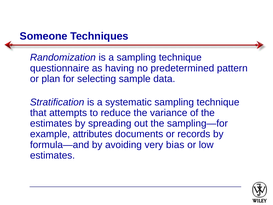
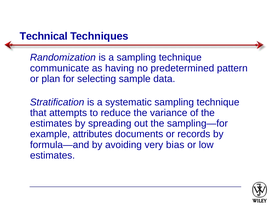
Someone: Someone -> Technical
questionnaire: questionnaire -> communicate
